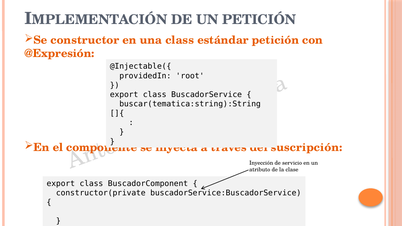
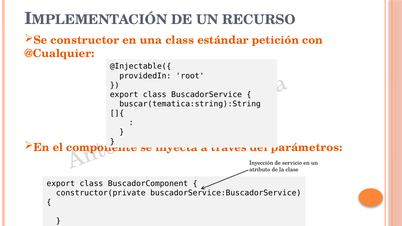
UN PETICIÓN: PETICIÓN -> RECURSO
@Expresión: @Expresión -> @Cualquier
suscripción: suscripción -> parámetros
